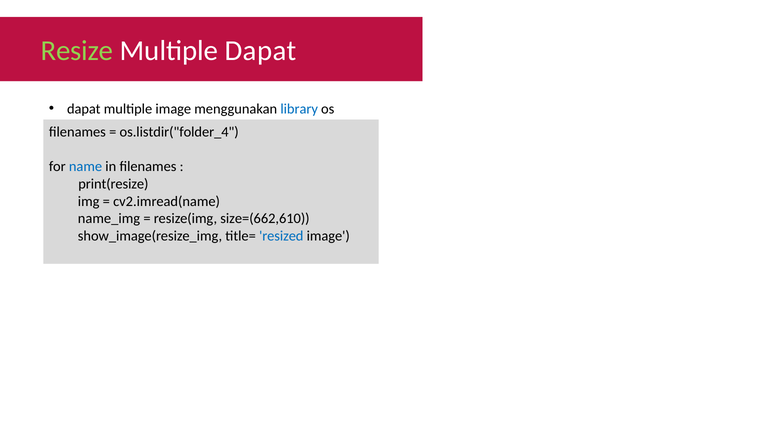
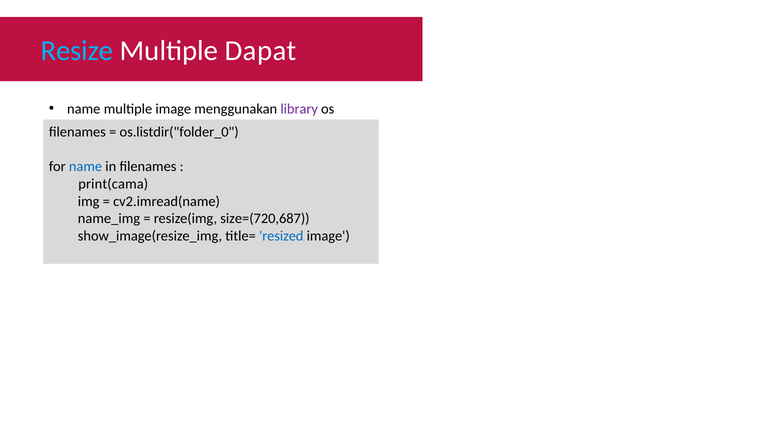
Resize colour: light green -> light blue
dapat at (84, 109): dapat -> name
library colour: blue -> purple
os.listdir("folder_4: os.listdir("folder_4 -> os.listdir("folder_0
print(resize: print(resize -> print(cama
size=(662,610: size=(662,610 -> size=(720,687
